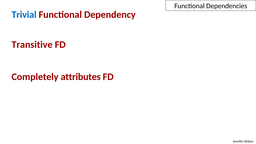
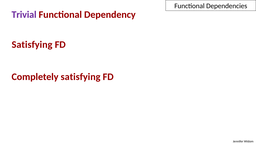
Trivial colour: blue -> purple
Transitive at (32, 45): Transitive -> Satisfying
Completely attributes: attributes -> satisfying
